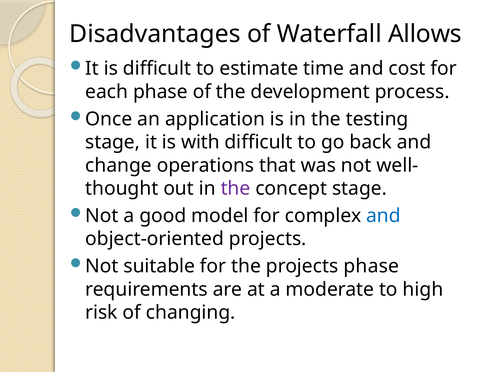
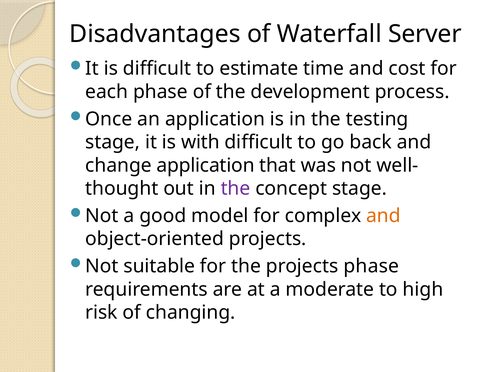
Allows: Allows -> Server
change operations: operations -> application
and at (383, 216) colour: blue -> orange
